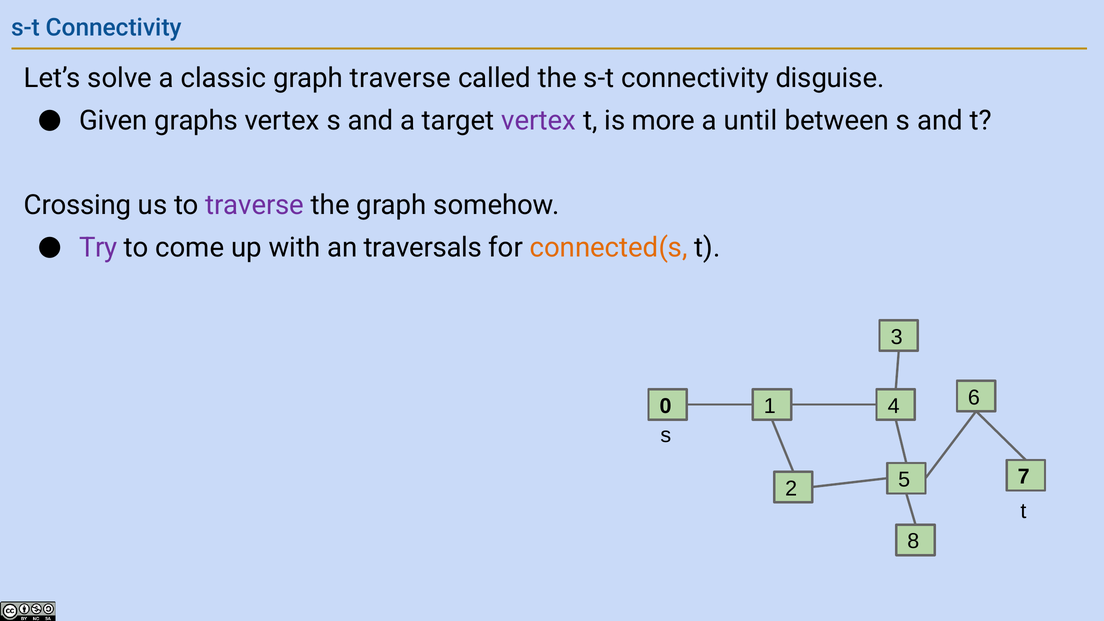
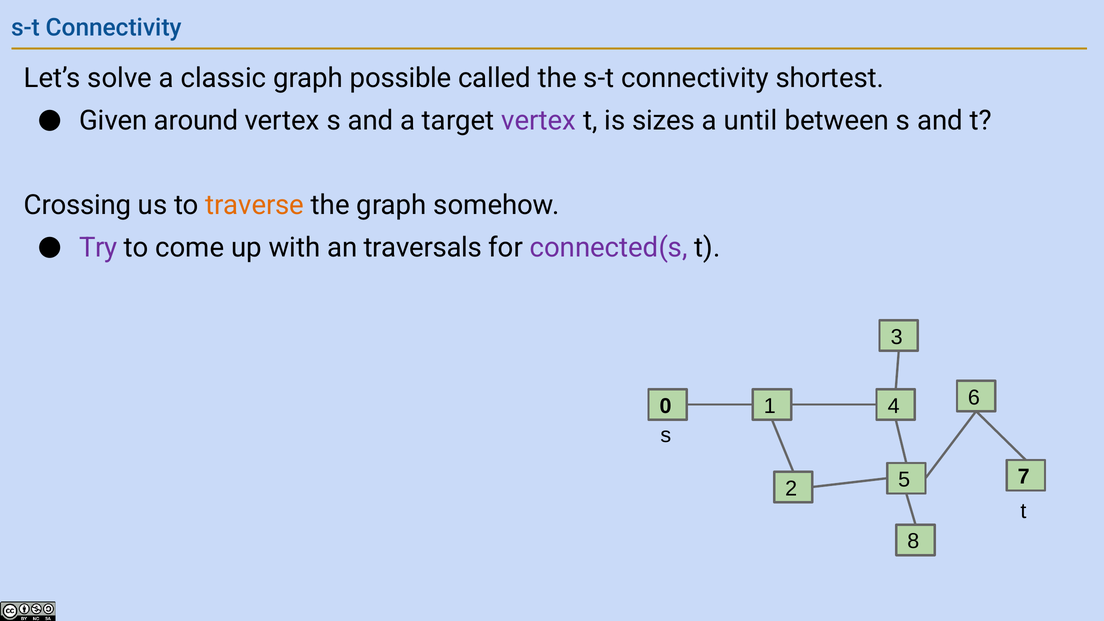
graph traverse: traverse -> possible
disguise: disguise -> shortest
graphs: graphs -> around
more: more -> sizes
traverse at (255, 205) colour: purple -> orange
connected(s colour: orange -> purple
